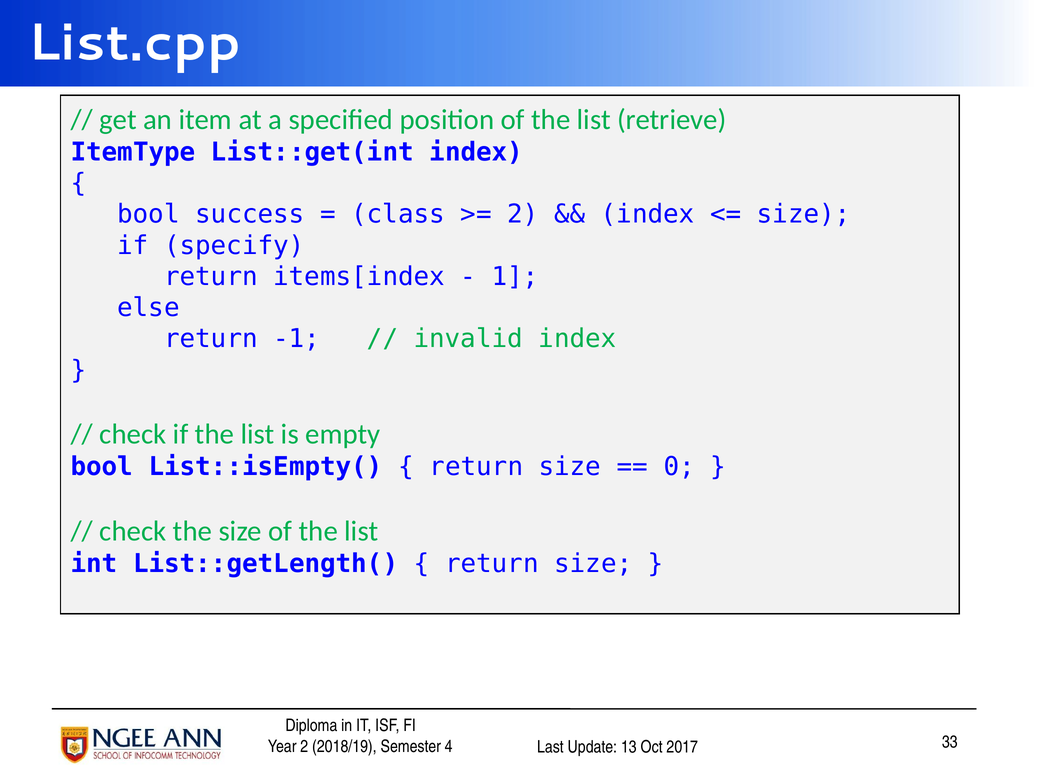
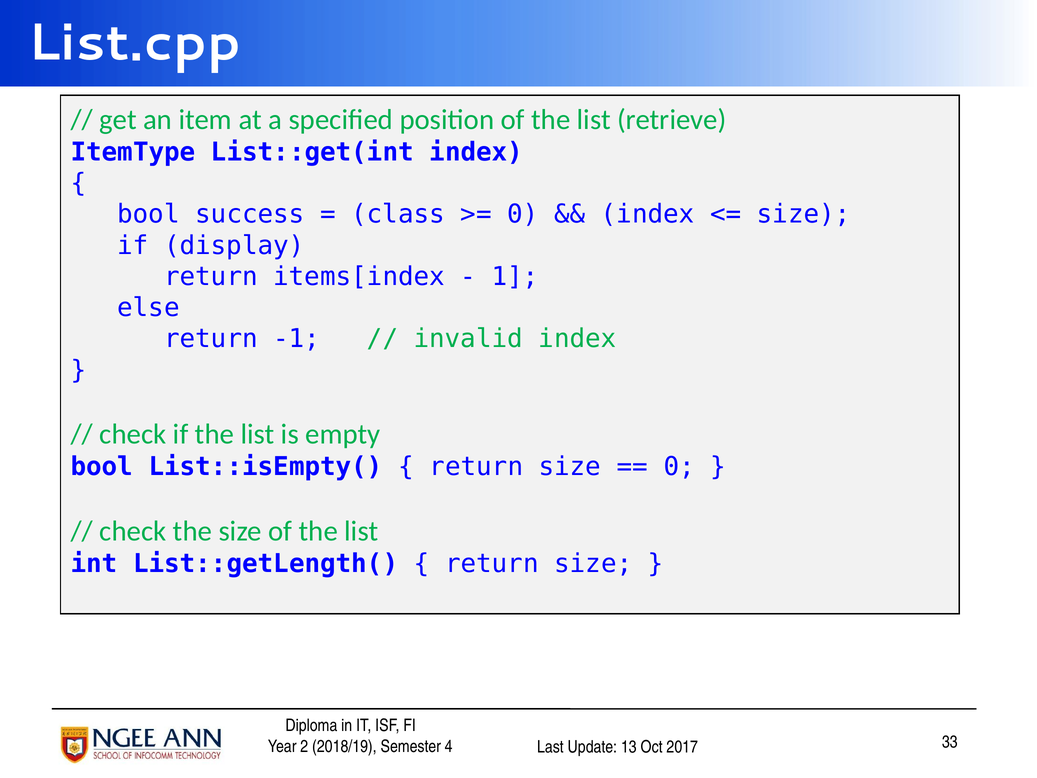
2 at (523, 214): 2 -> 0
specify: specify -> display
